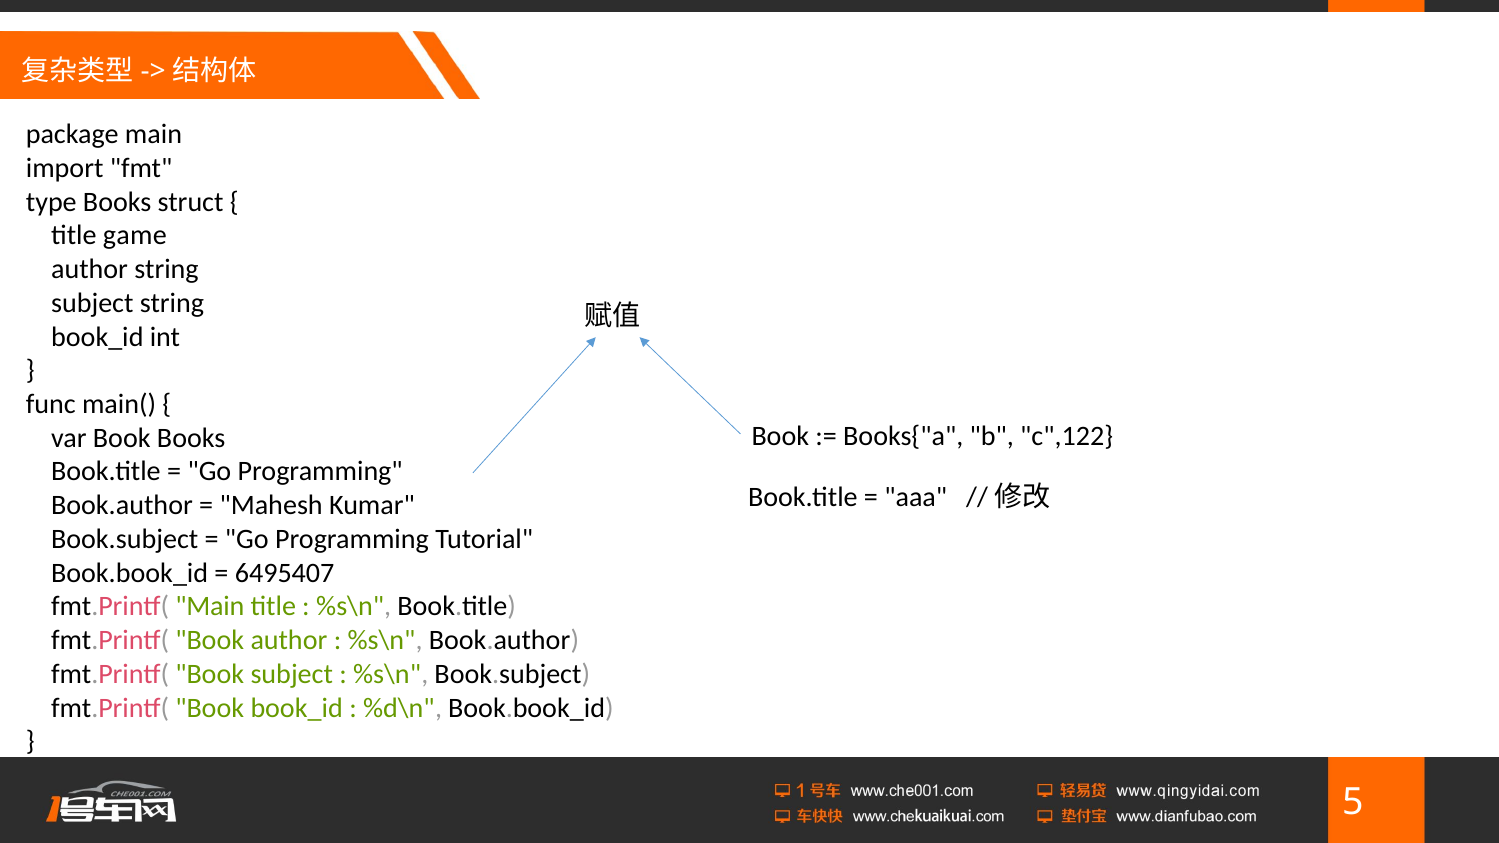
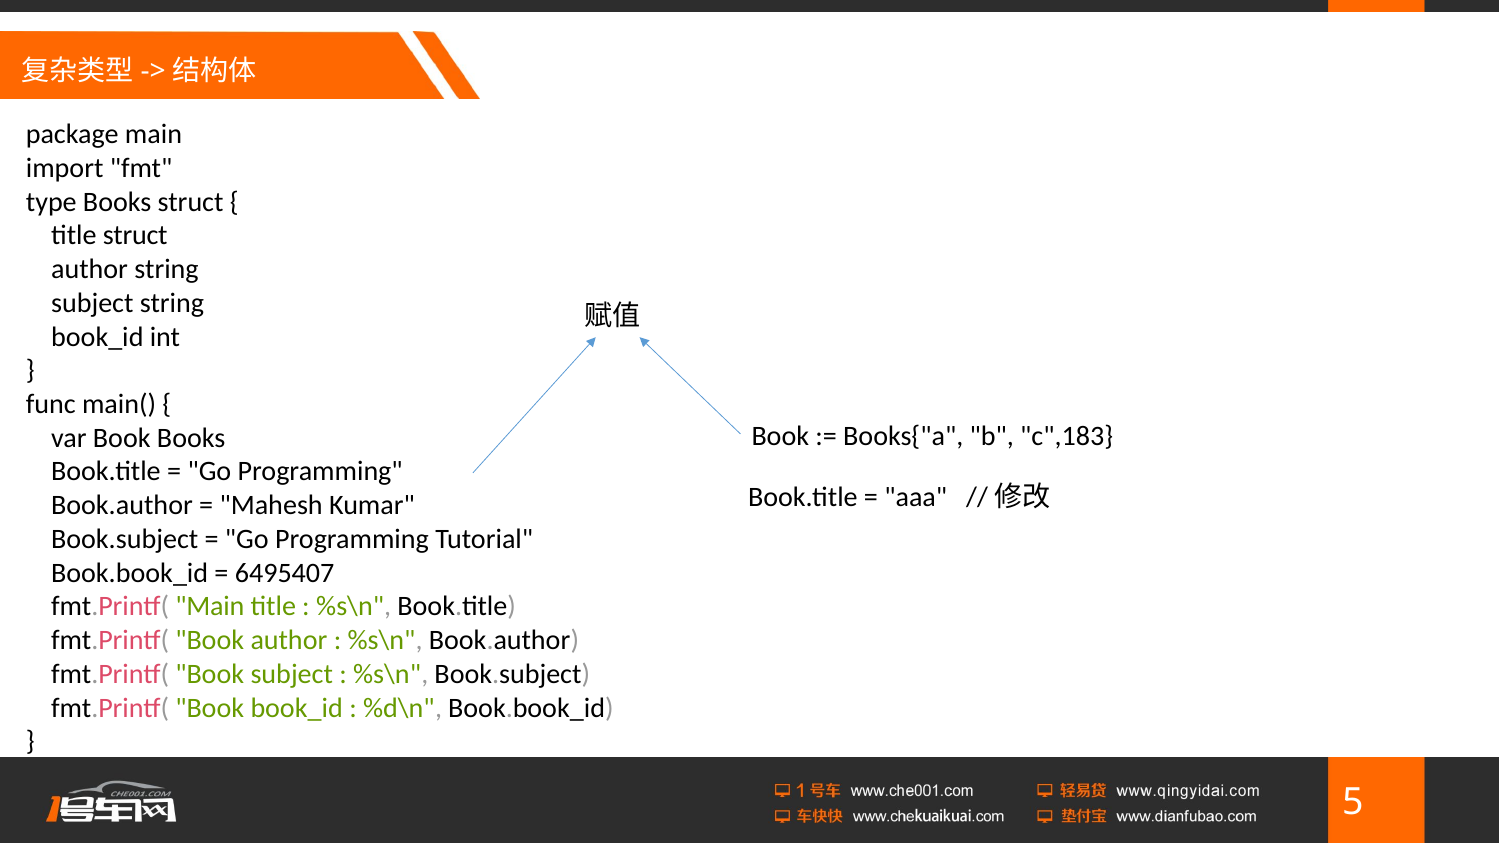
title game: game -> struct
c",122: c",122 -> c",183
